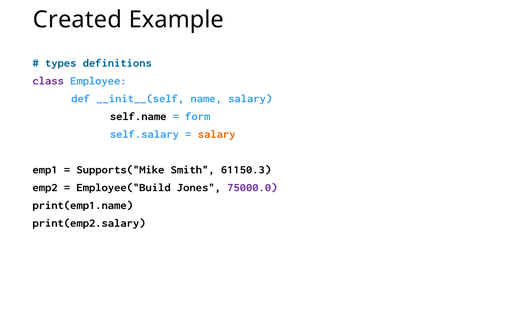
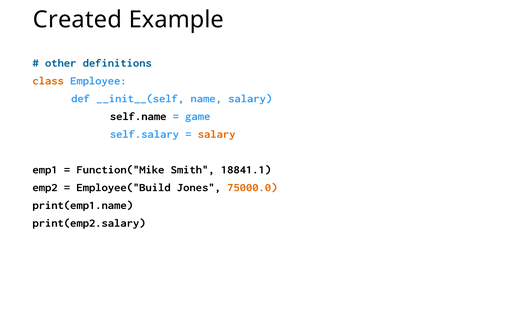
types: types -> other
class colour: purple -> orange
form: form -> game
Supports("Mike: Supports("Mike -> Function("Mike
61150.3: 61150.3 -> 18841.1
75000.0 colour: purple -> orange
